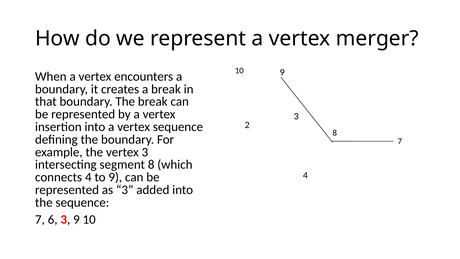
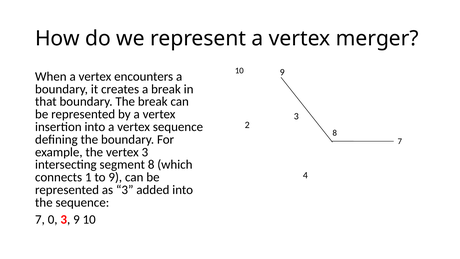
connects 4: 4 -> 1
6: 6 -> 0
